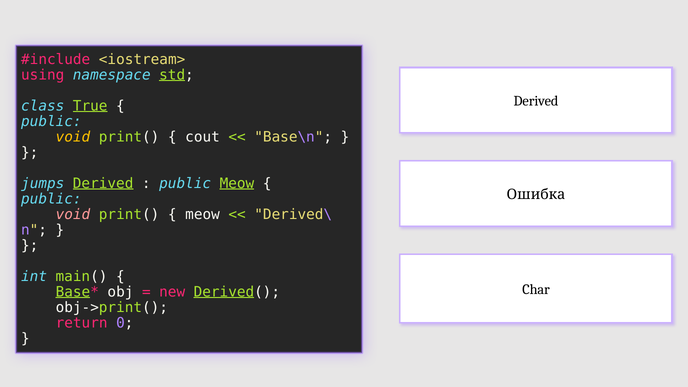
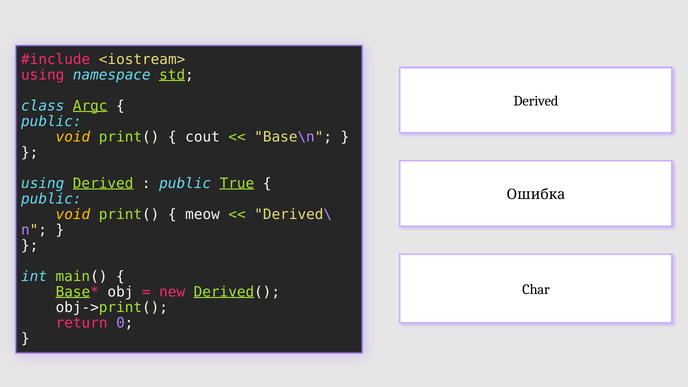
True: True -> Argc
jumps at (43, 184): jumps -> using
public Meow: Meow -> True
void at (73, 215) colour: pink -> yellow
